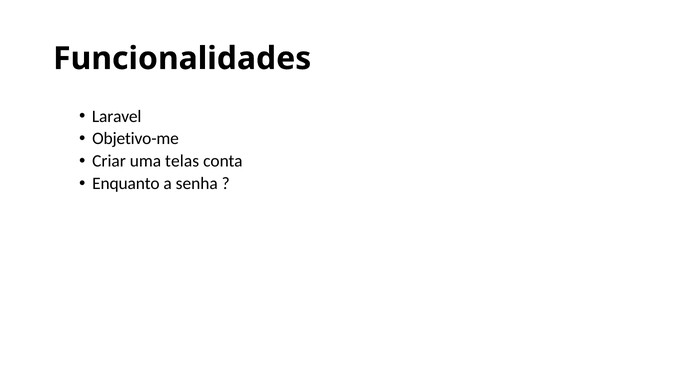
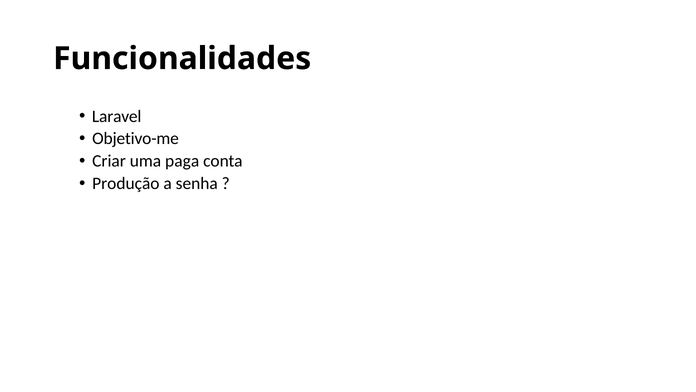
telas: telas -> paga
Enquanto: Enquanto -> Produção
